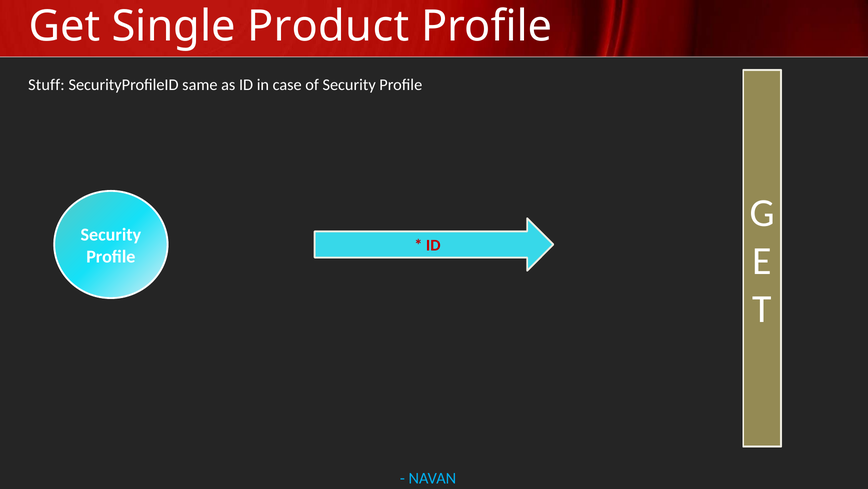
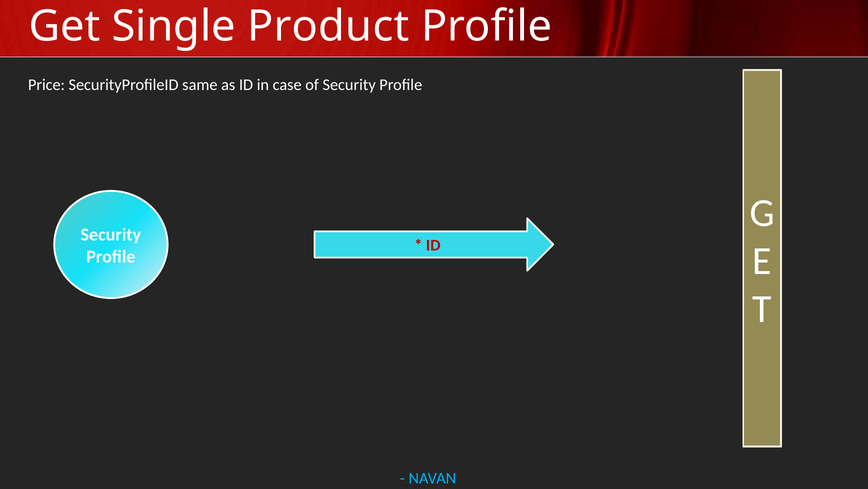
Stuff: Stuff -> Price
